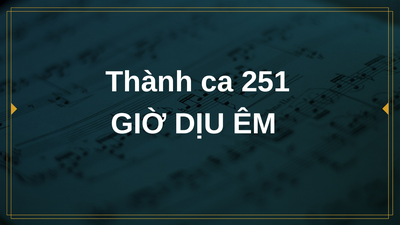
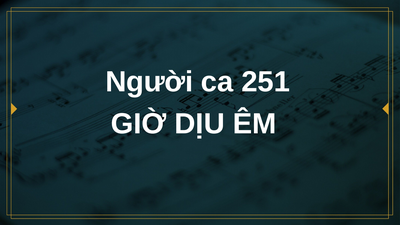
Thành: Thành -> Người
